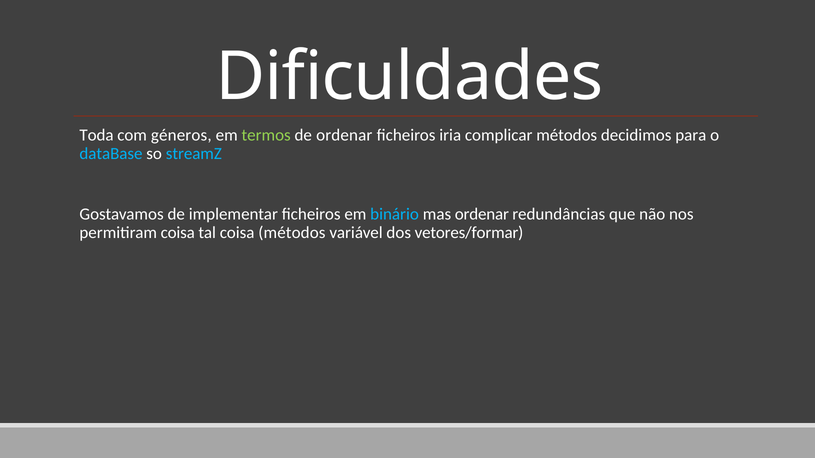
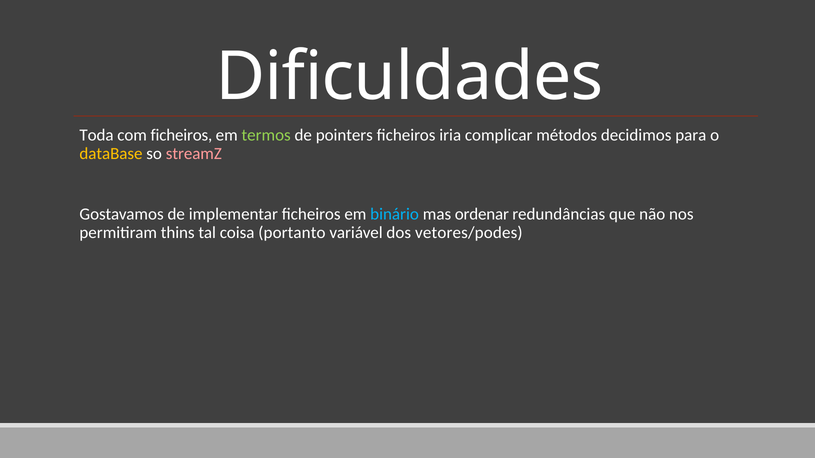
com géneros: géneros -> ficheiros
de ordenar: ordenar -> pointers
dataBase colour: light blue -> yellow
streamZ colour: light blue -> pink
permitiram coisa: coisa -> thins
coisa métodos: métodos -> portanto
vetores/formar: vetores/formar -> vetores/podes
